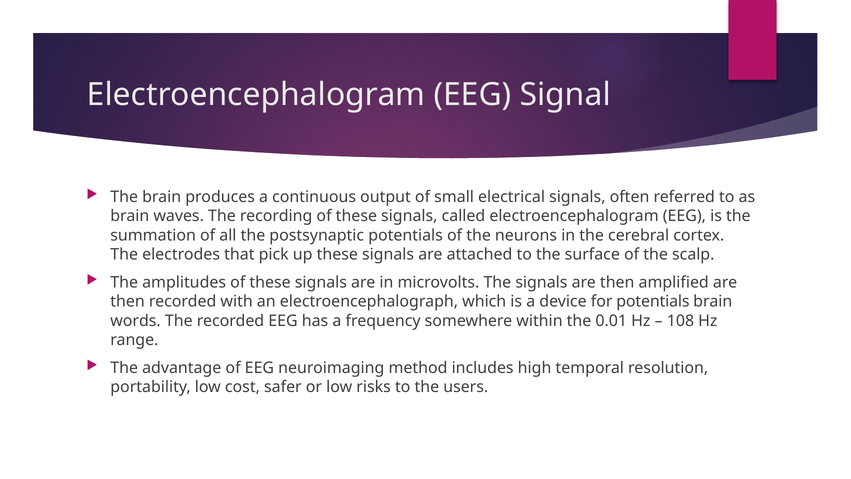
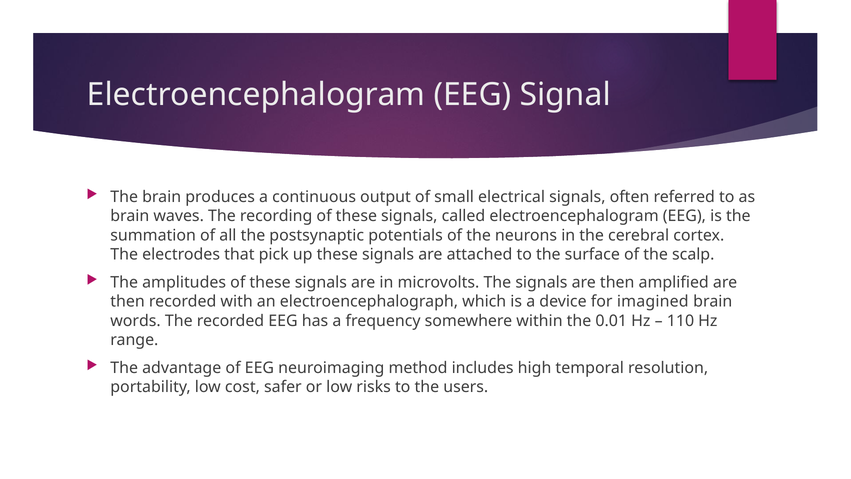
for potentials: potentials -> imagined
108: 108 -> 110
